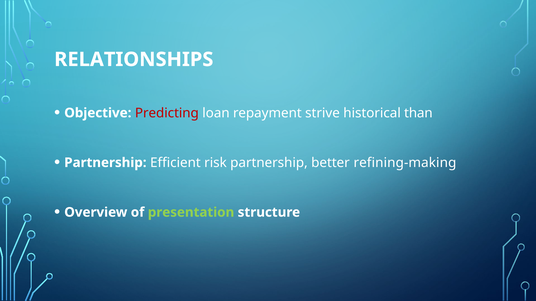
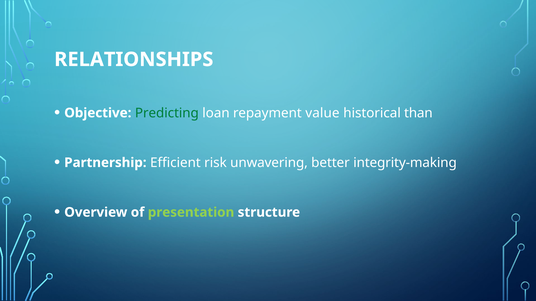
Predicting colour: red -> green
strive: strive -> value
risk partnership: partnership -> unwavering
refining-making: refining-making -> integrity-making
